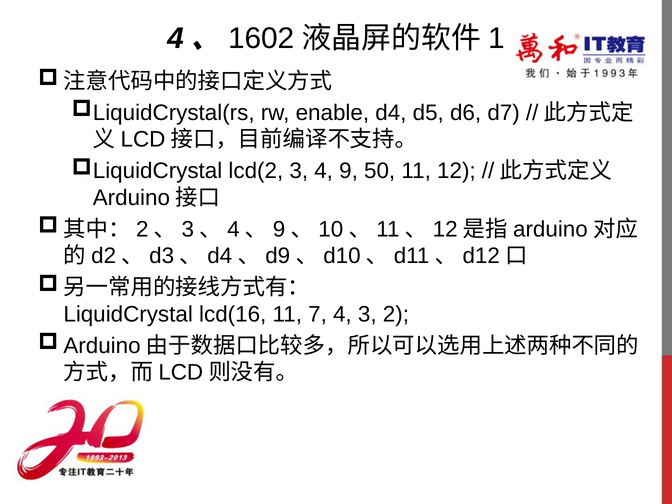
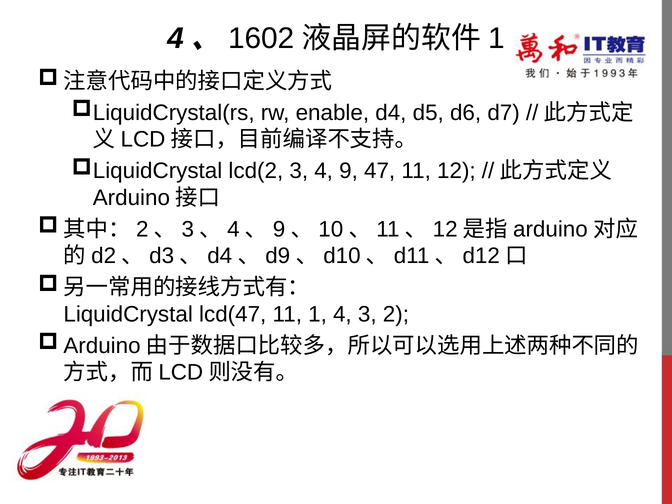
50: 50 -> 47
lcd(16: lcd(16 -> lcd(47
11 7: 7 -> 1
